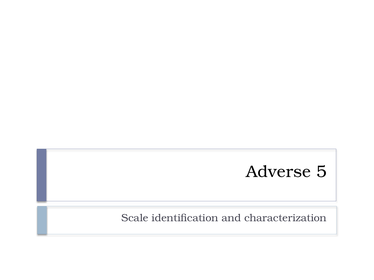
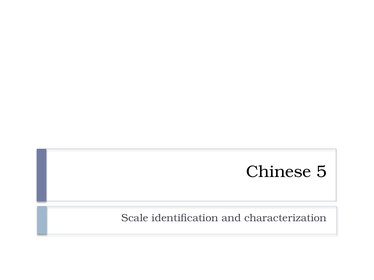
Adverse: Adverse -> Chinese
